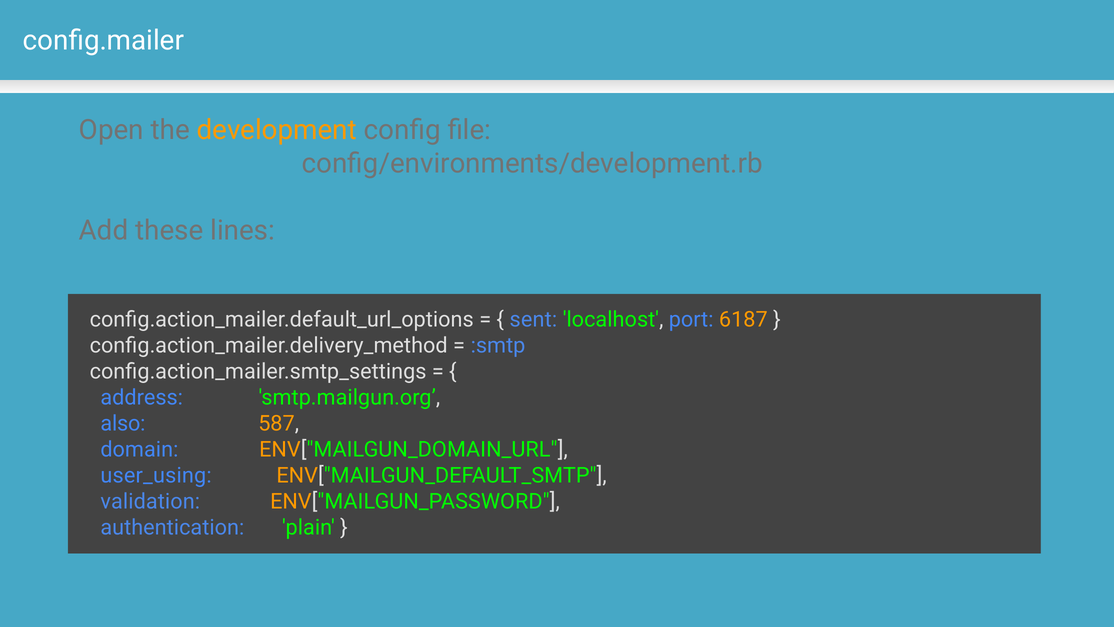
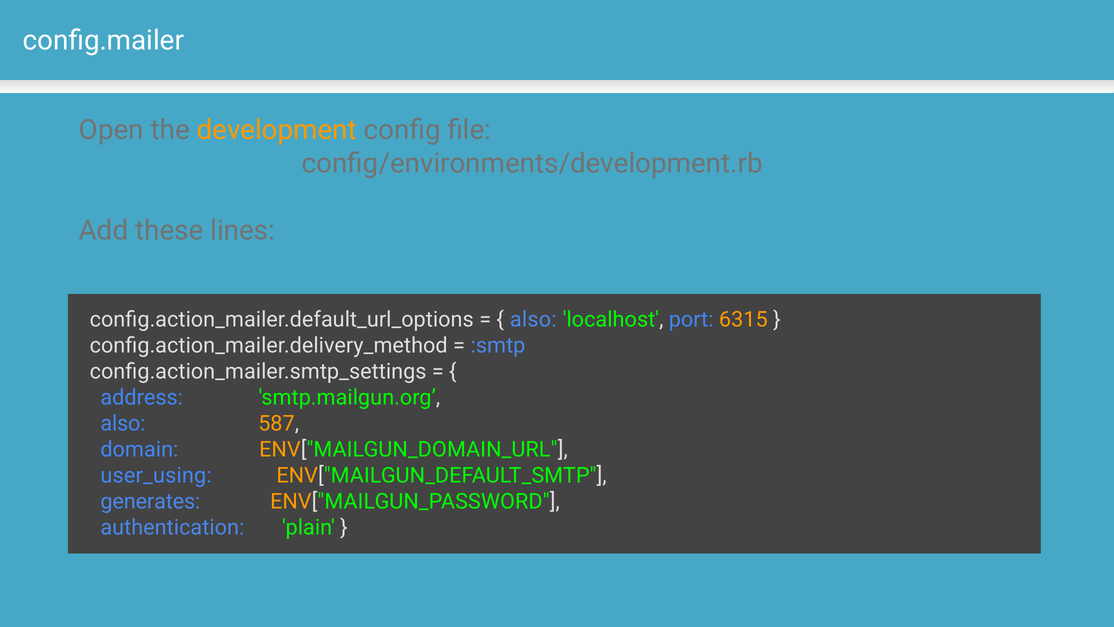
sent at (533, 319): sent -> also
6187: 6187 -> 6315
validation: validation -> generates
